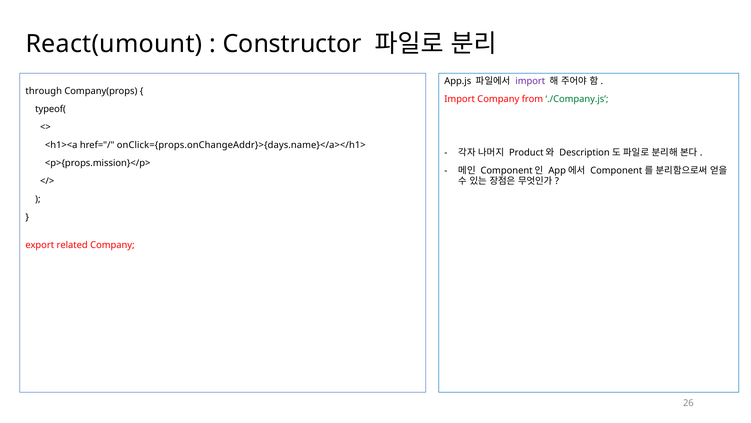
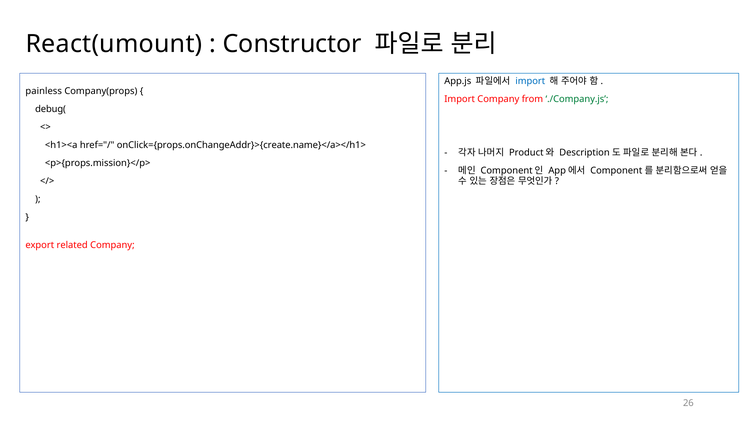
import at (530, 81) colour: purple -> blue
through: through -> painless
typeof(: typeof( -> debug(
onClick={props.onChangeAddr}>{days.name}</a></h1>: onClick={props.onChangeAddr}>{days.name}</a></h1> -> onClick={props.onChangeAddr}>{create.name}</a></h1>
